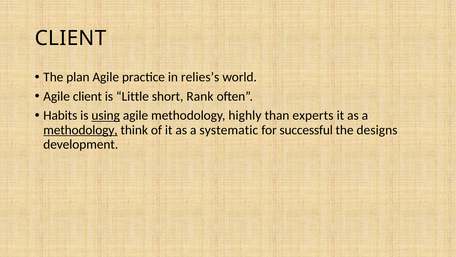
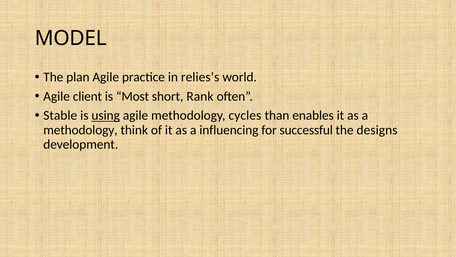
CLIENT at (71, 38): CLIENT -> MODEL
Little: Little -> Most
Habits: Habits -> Stable
highly: highly -> cycles
experts: experts -> enables
methodology at (80, 130) underline: present -> none
systematic: systematic -> influencing
